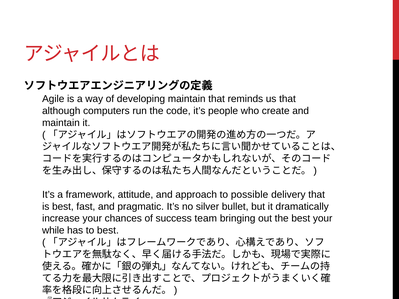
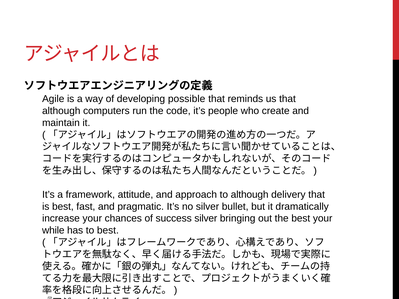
developing maintain: maintain -> possible
to possible: possible -> although
success team: team -> silver
